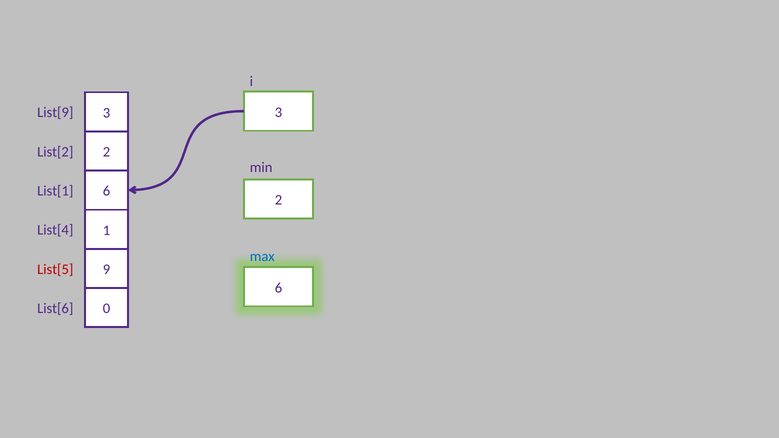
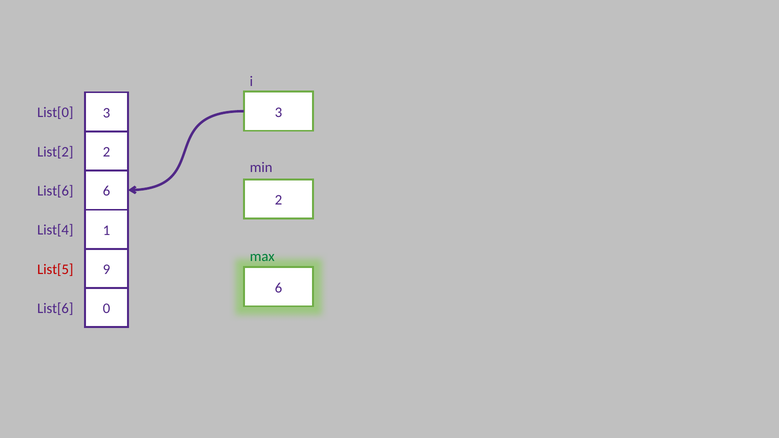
List[9: List[9 -> List[0
List[1 at (55, 191): List[1 -> List[6
max colour: blue -> green
